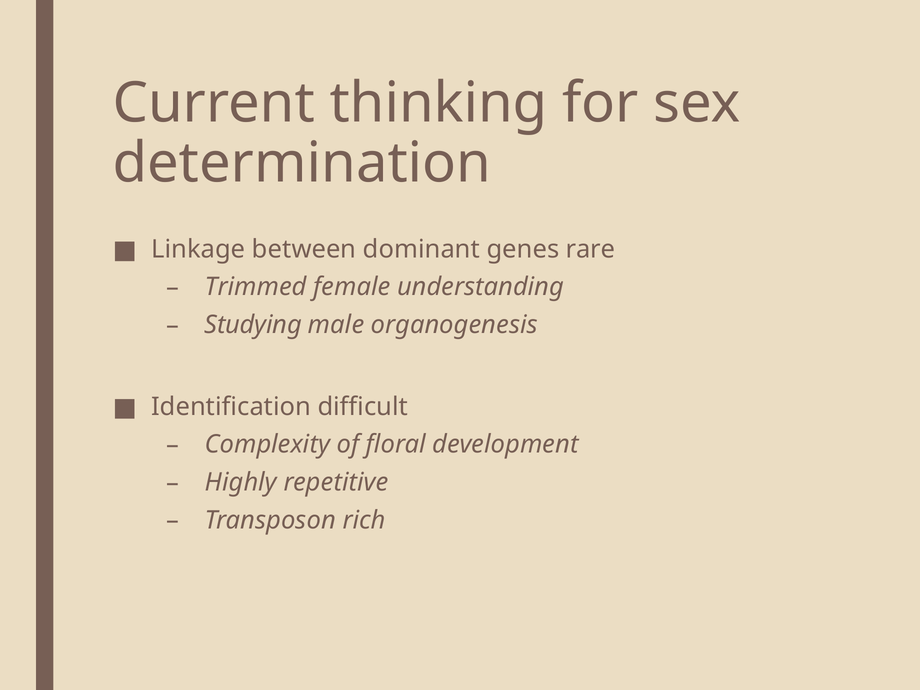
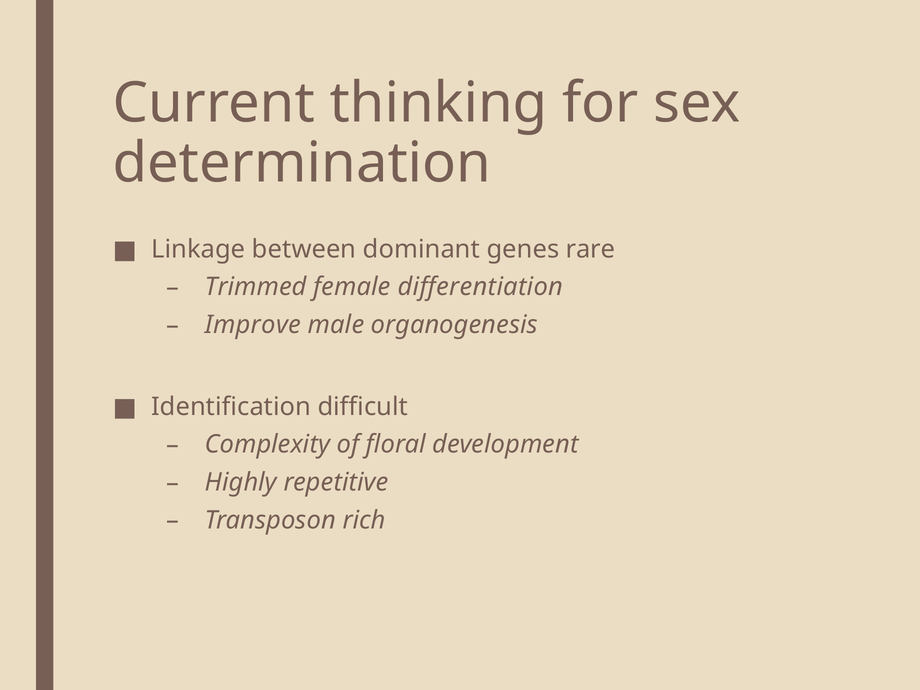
understanding: understanding -> differentiation
Studying: Studying -> Improve
